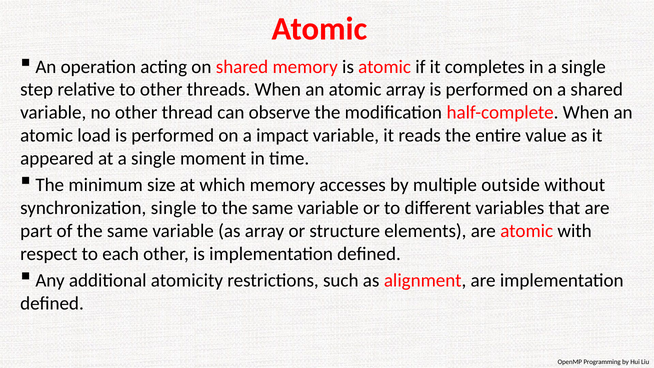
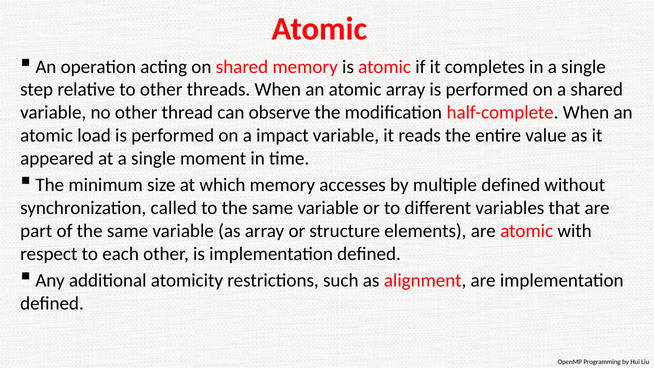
multiple outside: outside -> defined
synchronization single: single -> called
